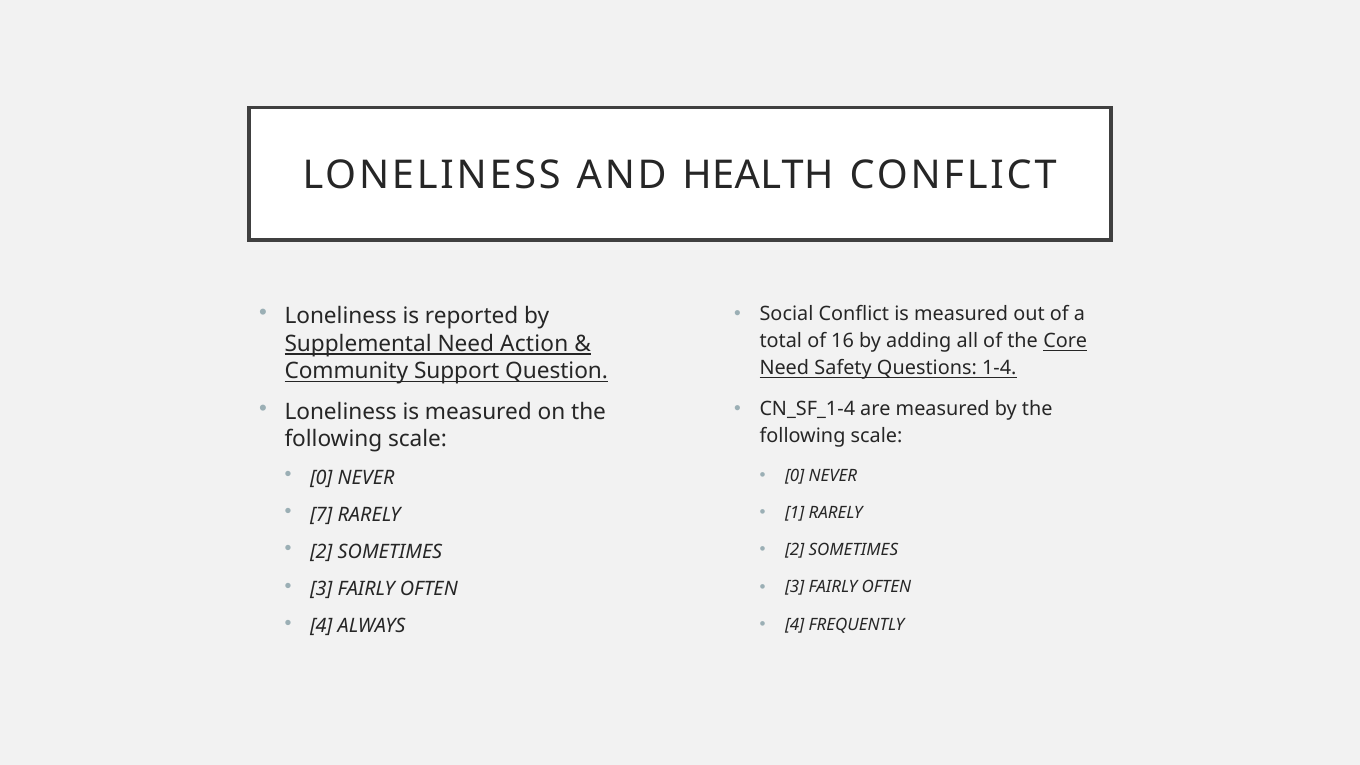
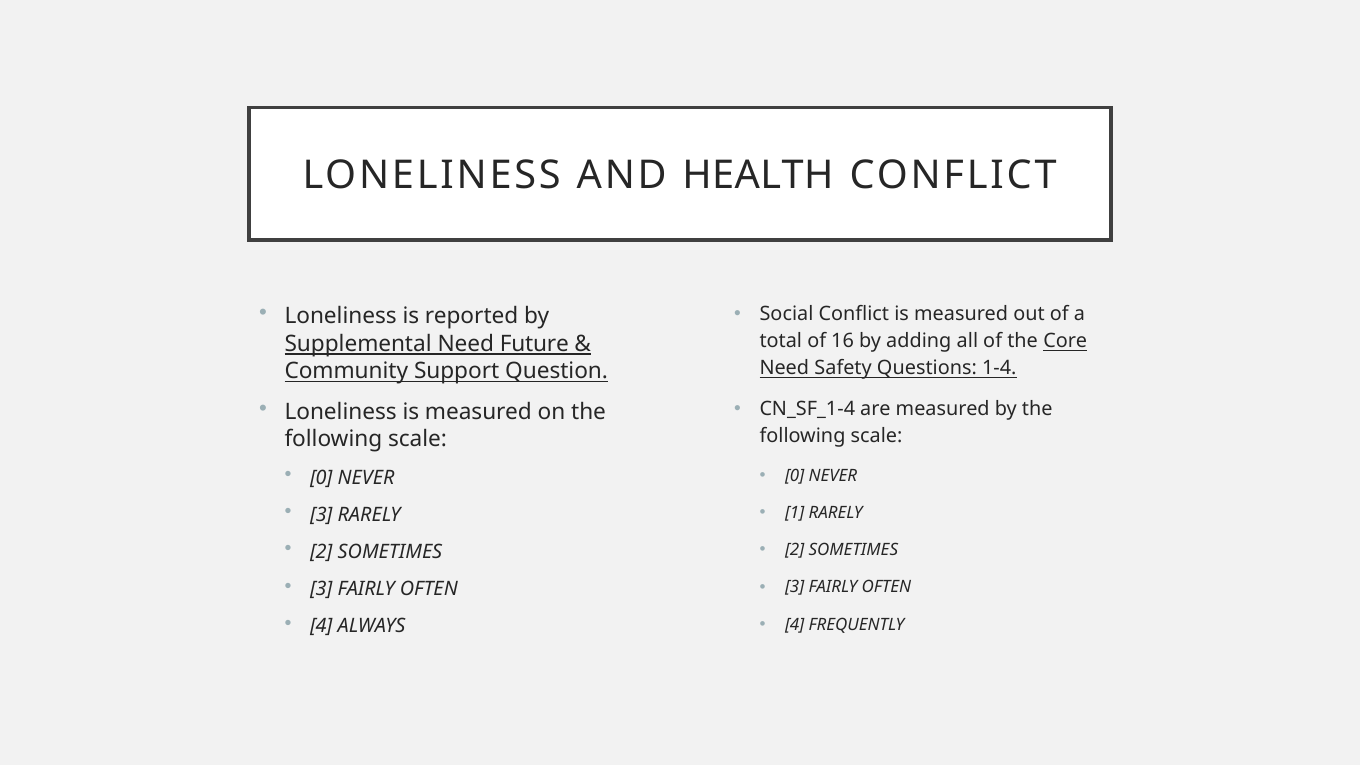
Action: Action -> Future
7 at (321, 515): 7 -> 3
